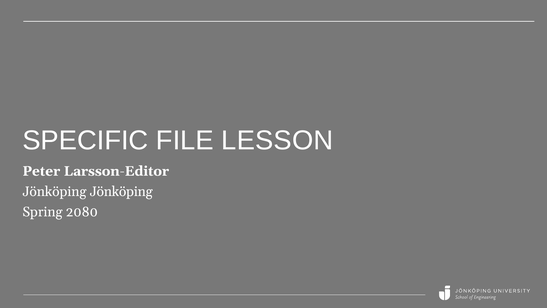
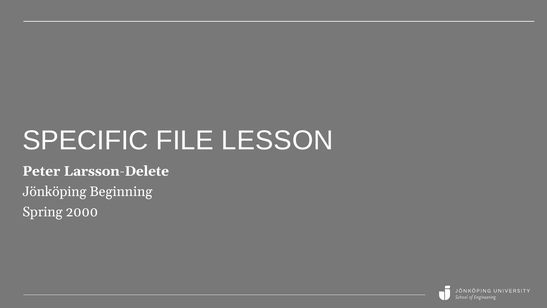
Larsson-Editor: Larsson-Editor -> Larsson-Delete
Jönköping Jönköping: Jönköping -> Beginning
2080: 2080 -> 2000
